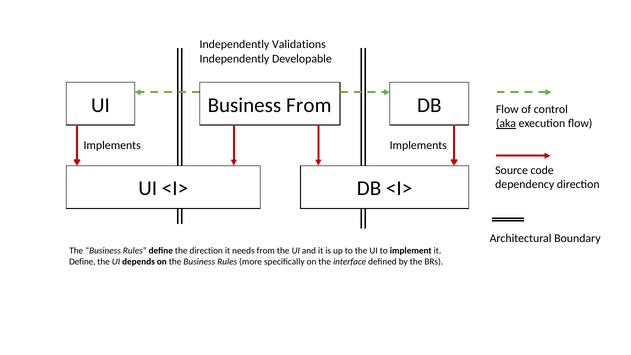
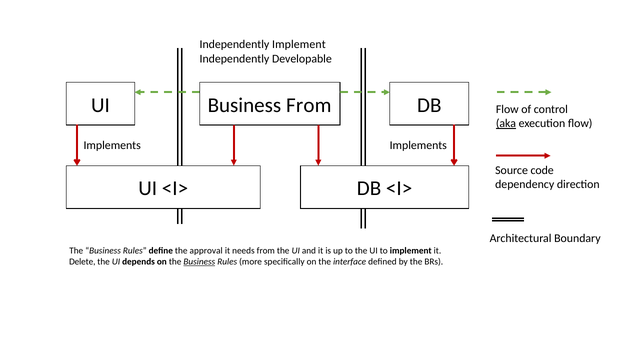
Independently Validations: Validations -> Implement
the direction: direction -> approval
Define at (82, 262): Define -> Delete
Business at (199, 262) underline: none -> present
